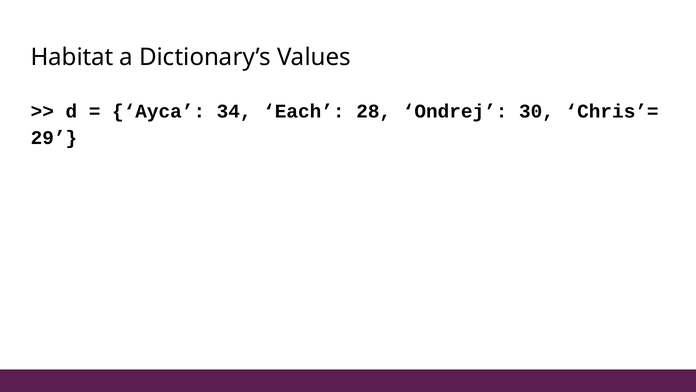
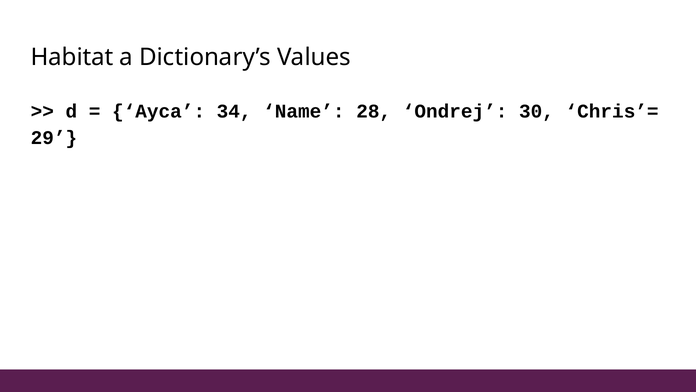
Each: Each -> Name
